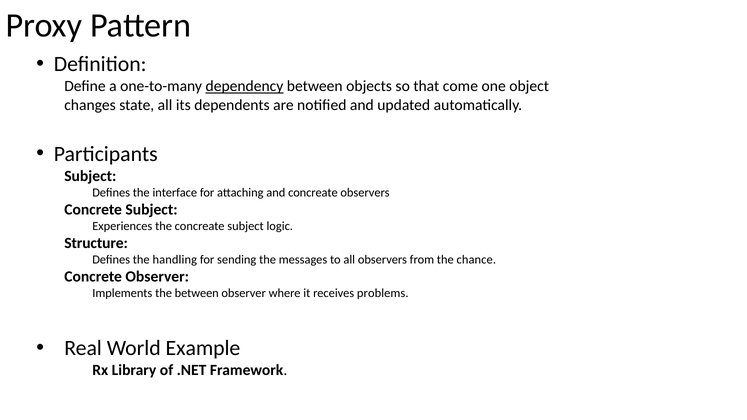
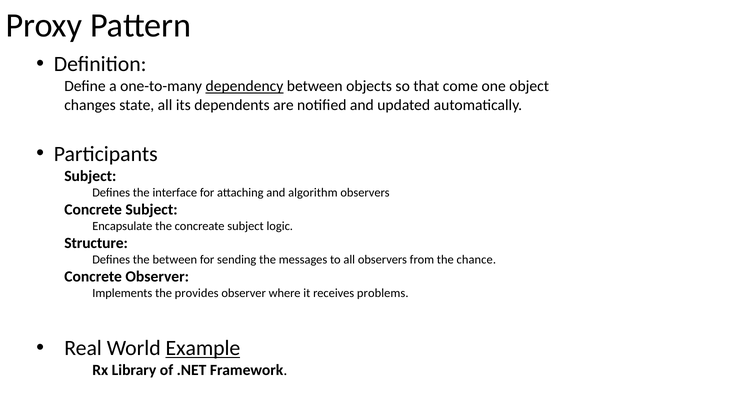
and concreate: concreate -> algorithm
Experiences: Experiences -> Encapsulate
the handling: handling -> between
the between: between -> provides
Example underline: none -> present
